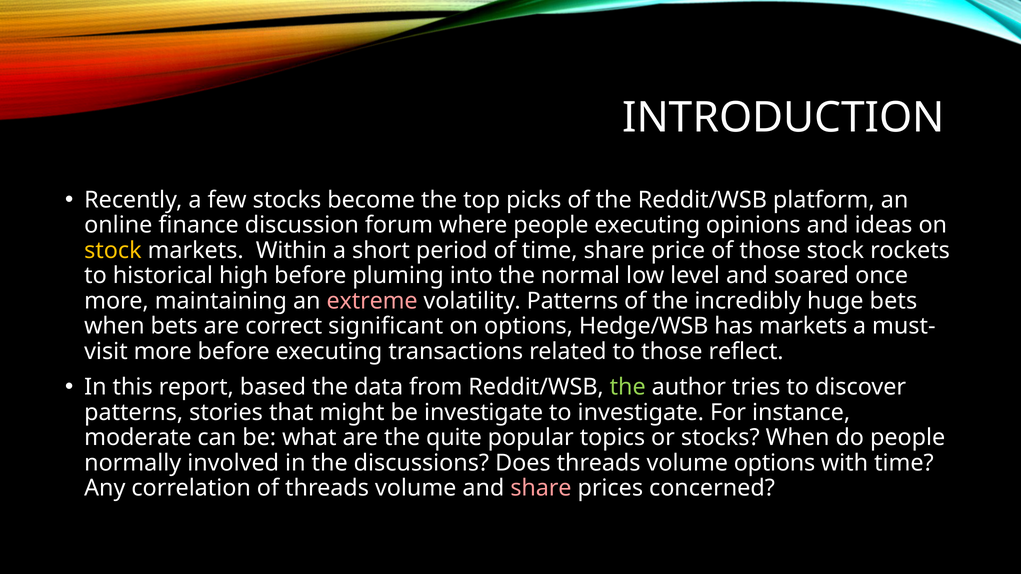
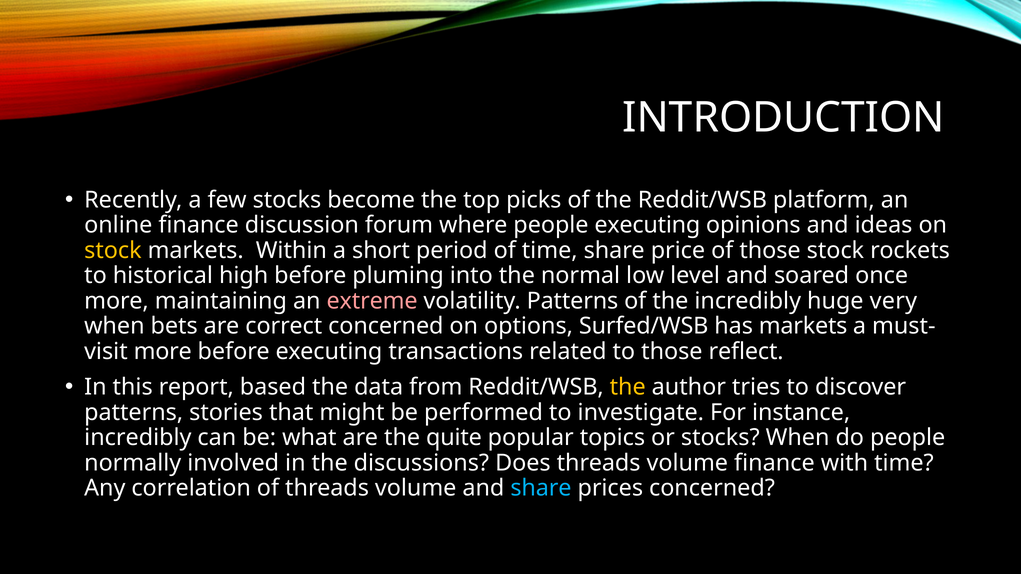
huge bets: bets -> very
correct significant: significant -> concerned
Hedge/WSB: Hedge/WSB -> Surfed/WSB
the at (628, 387) colour: light green -> yellow
be investigate: investigate -> performed
moderate at (138, 438): moderate -> incredibly
volume options: options -> finance
share at (541, 488) colour: pink -> light blue
